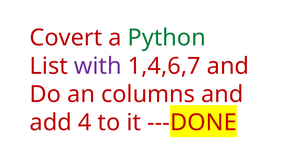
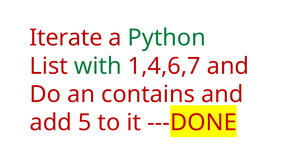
Covert: Covert -> Iterate
with colour: purple -> green
columns: columns -> contains
4: 4 -> 5
